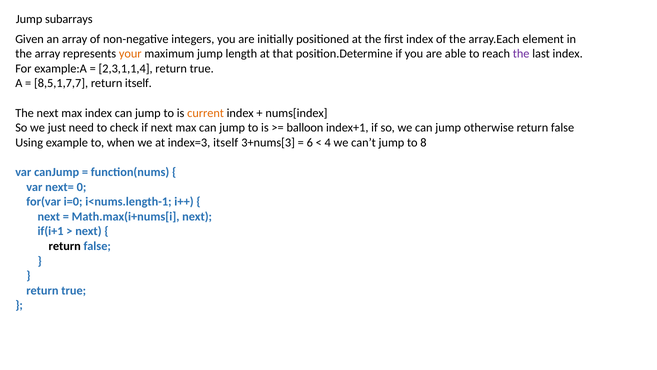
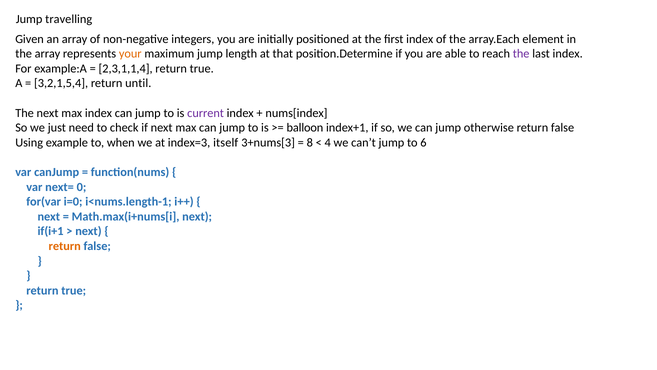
subarrays: subarrays -> travelling
8,5,1,7,7: 8,5,1,7,7 -> 3,2,1,5,4
return itself: itself -> until
current colour: orange -> purple
6: 6 -> 8
8: 8 -> 6
return at (65, 246) colour: black -> orange
